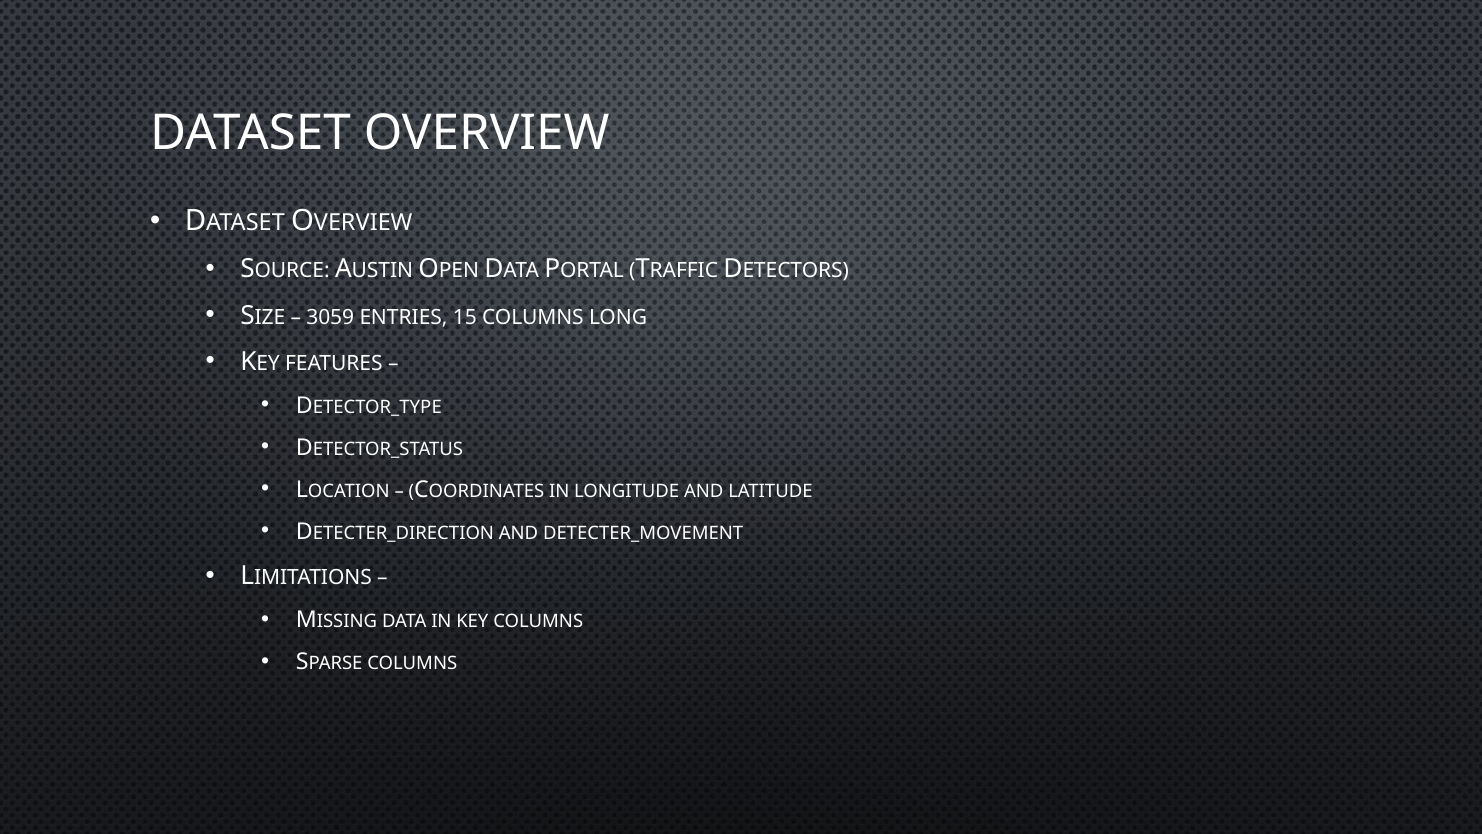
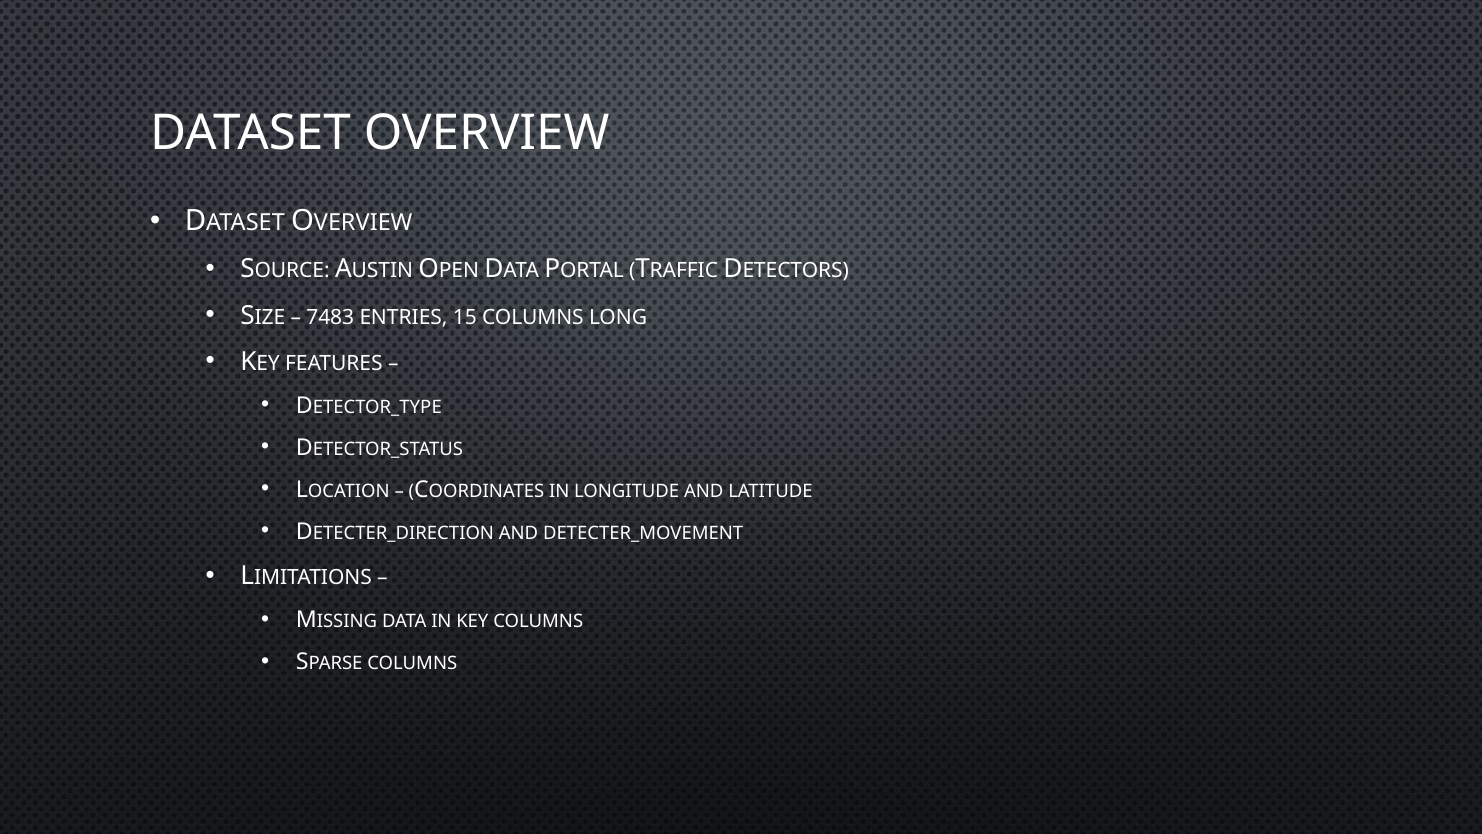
3059: 3059 -> 7483
